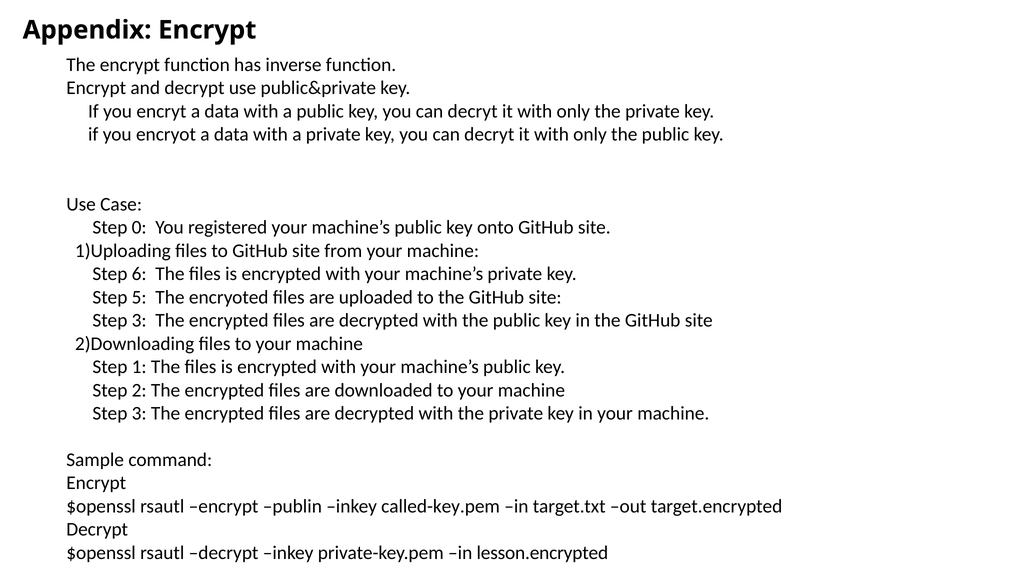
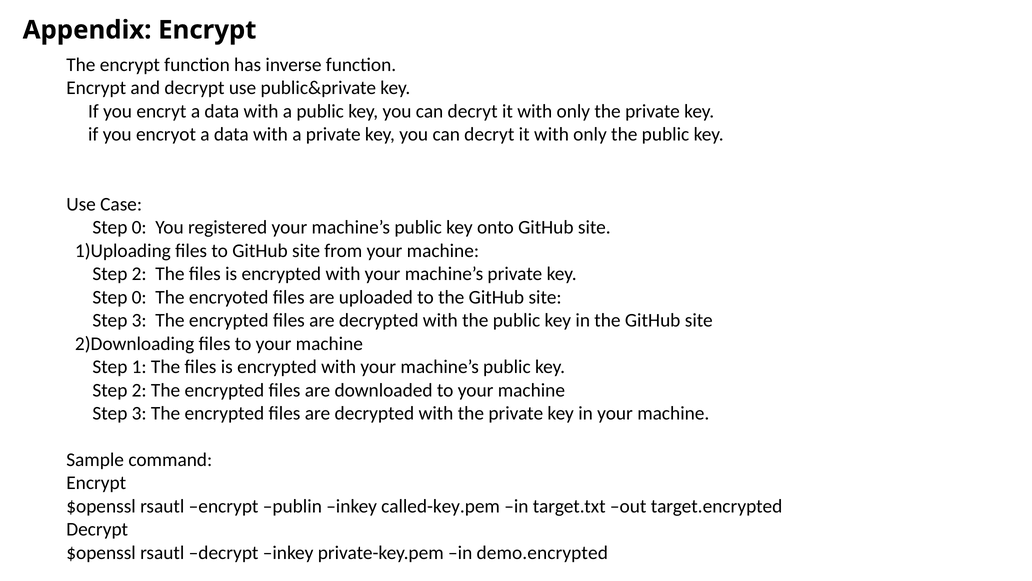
6 at (139, 274): 6 -> 2
5 at (139, 297): 5 -> 0
lesson.encrypted: lesson.encrypted -> demo.encrypted
